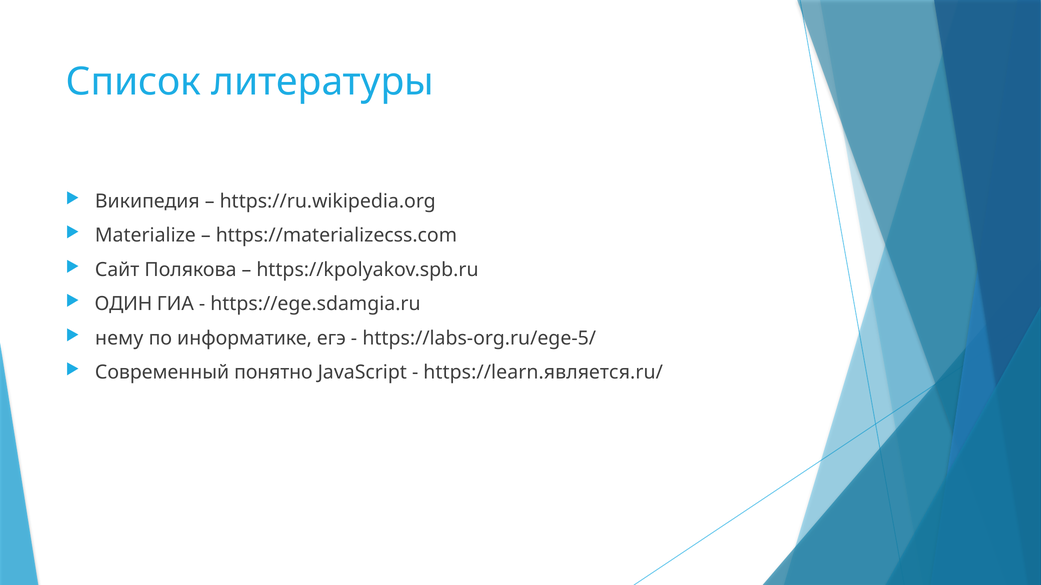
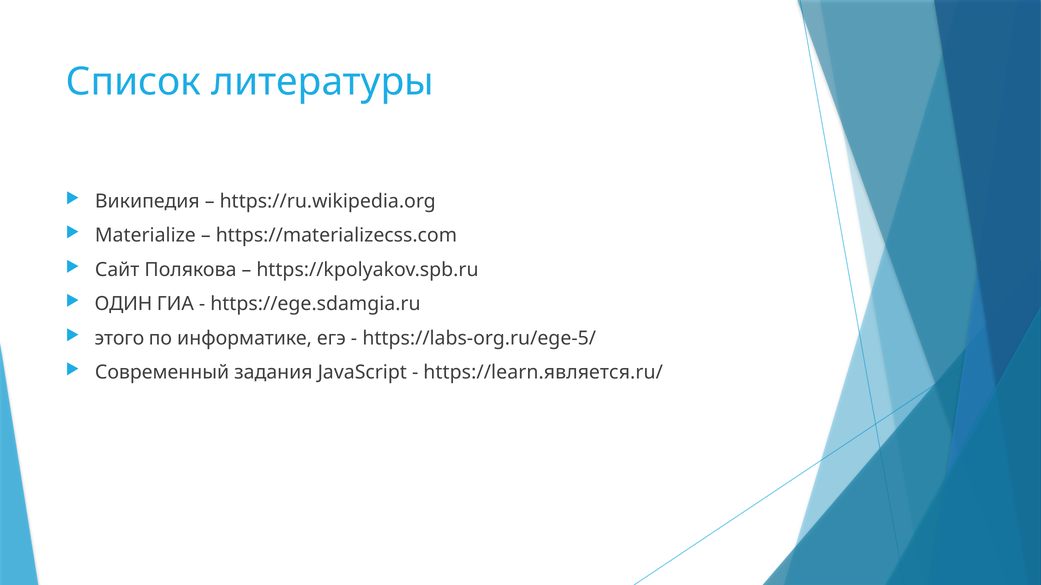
нему: нему -> этого
понятно: понятно -> задания
